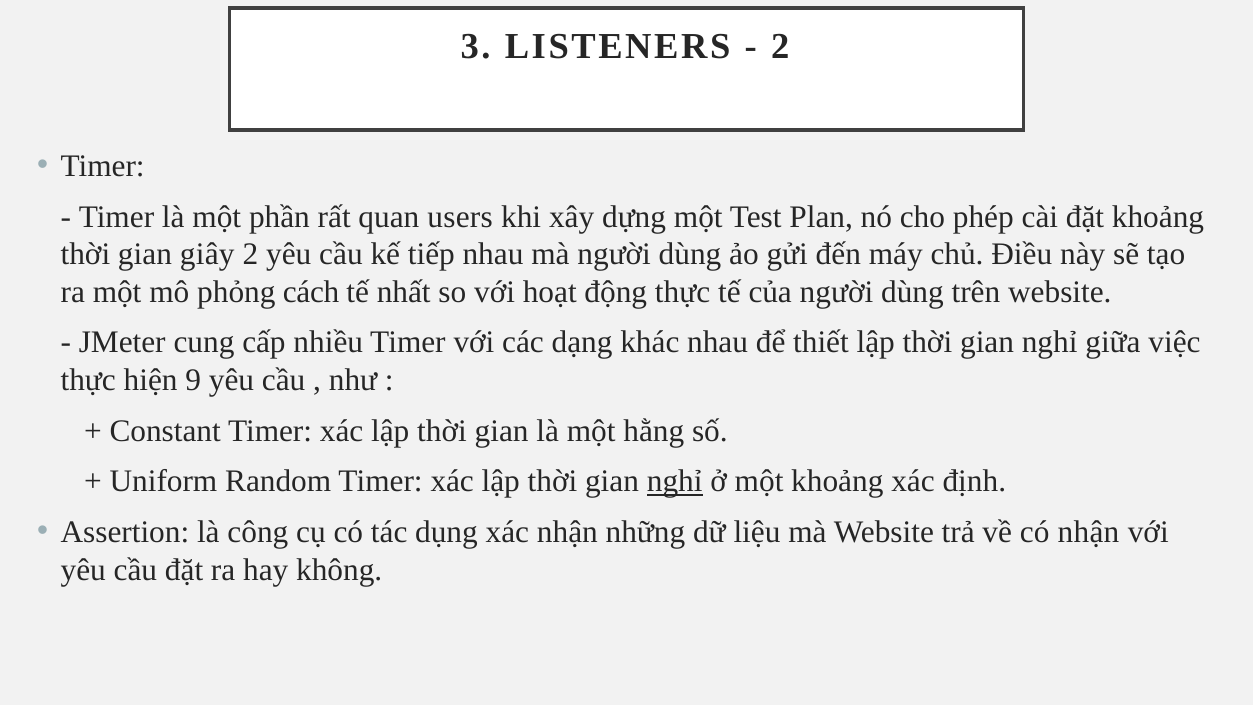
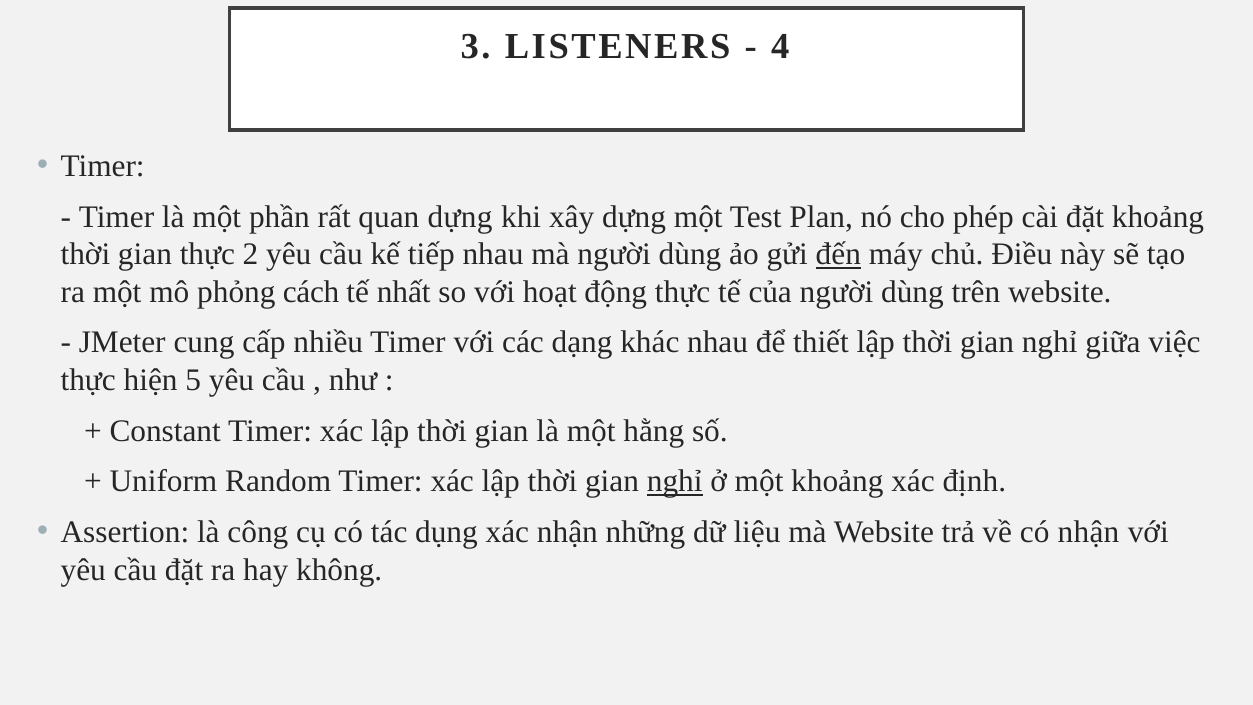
2 at (780, 47): 2 -> 4
quan users: users -> dựng
gian giây: giây -> thực
đến underline: none -> present
9: 9 -> 5
